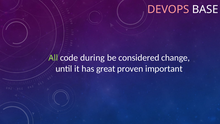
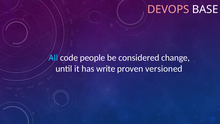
All colour: light green -> light blue
during: during -> people
great: great -> write
important: important -> versioned
